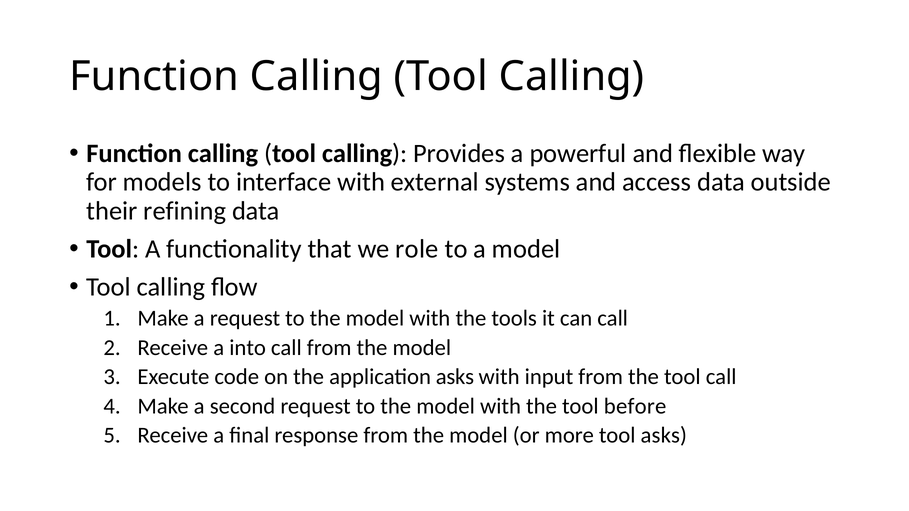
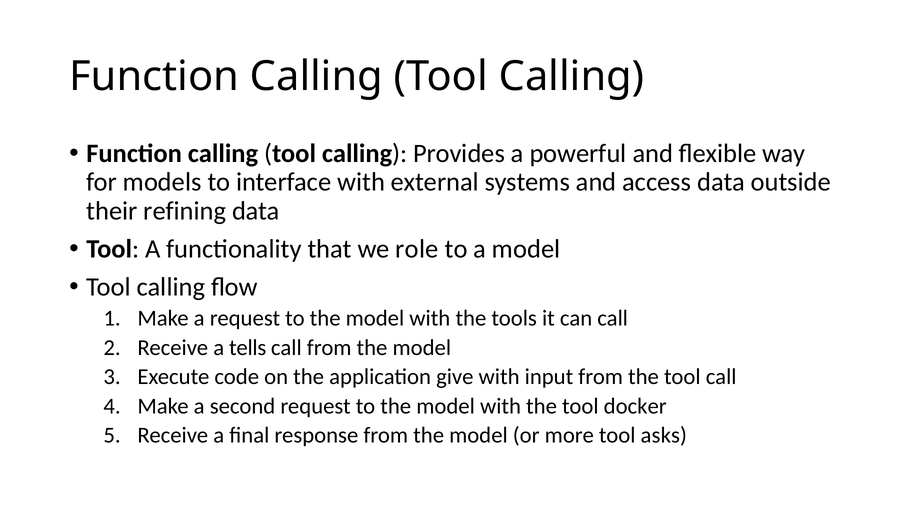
into: into -> tells
application asks: asks -> give
before: before -> docker
